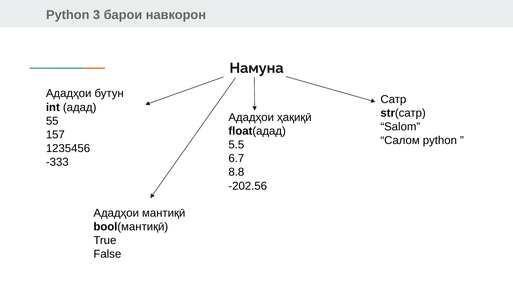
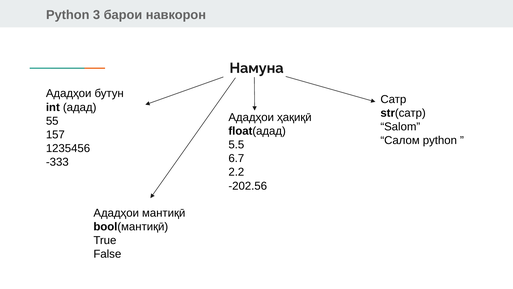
8.8: 8.8 -> 2.2
